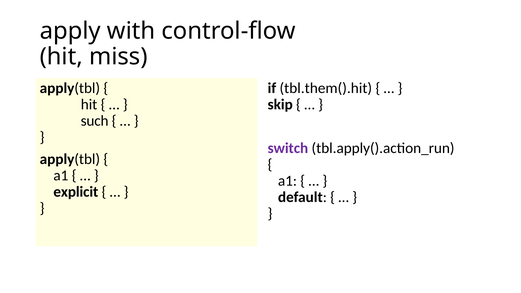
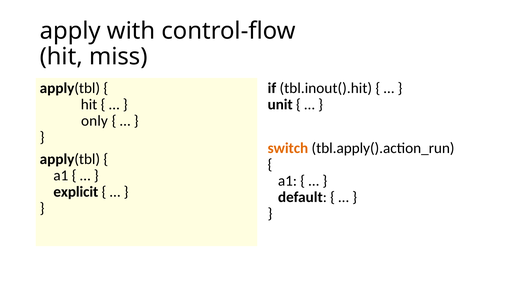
tbl.them().hit: tbl.them().hit -> tbl.inout().hit
skip: skip -> unit
such: such -> only
switch colour: purple -> orange
